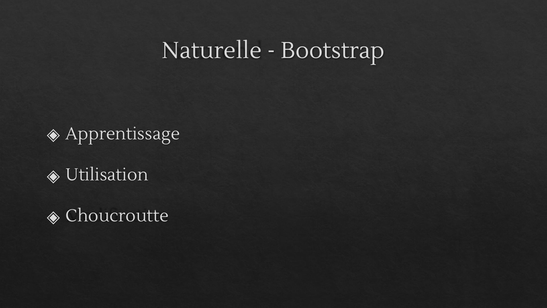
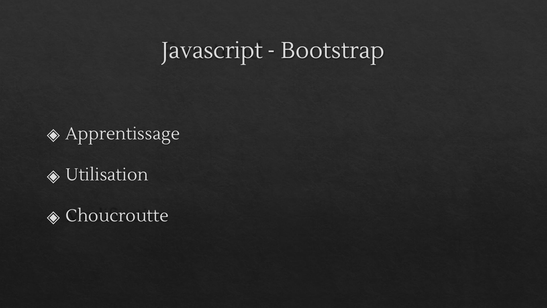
Naturelle: Naturelle -> Javascript
